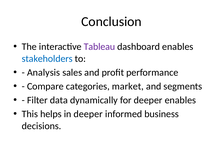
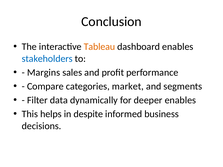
Tableau colour: purple -> orange
Analysis: Analysis -> Margins
in deeper: deeper -> despite
